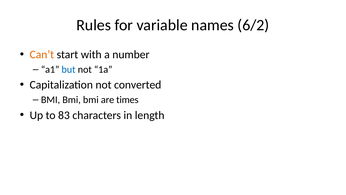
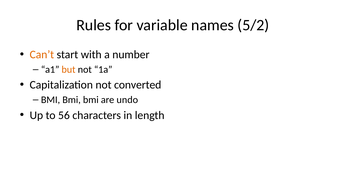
6/2: 6/2 -> 5/2
but colour: blue -> orange
times: times -> undo
83: 83 -> 56
